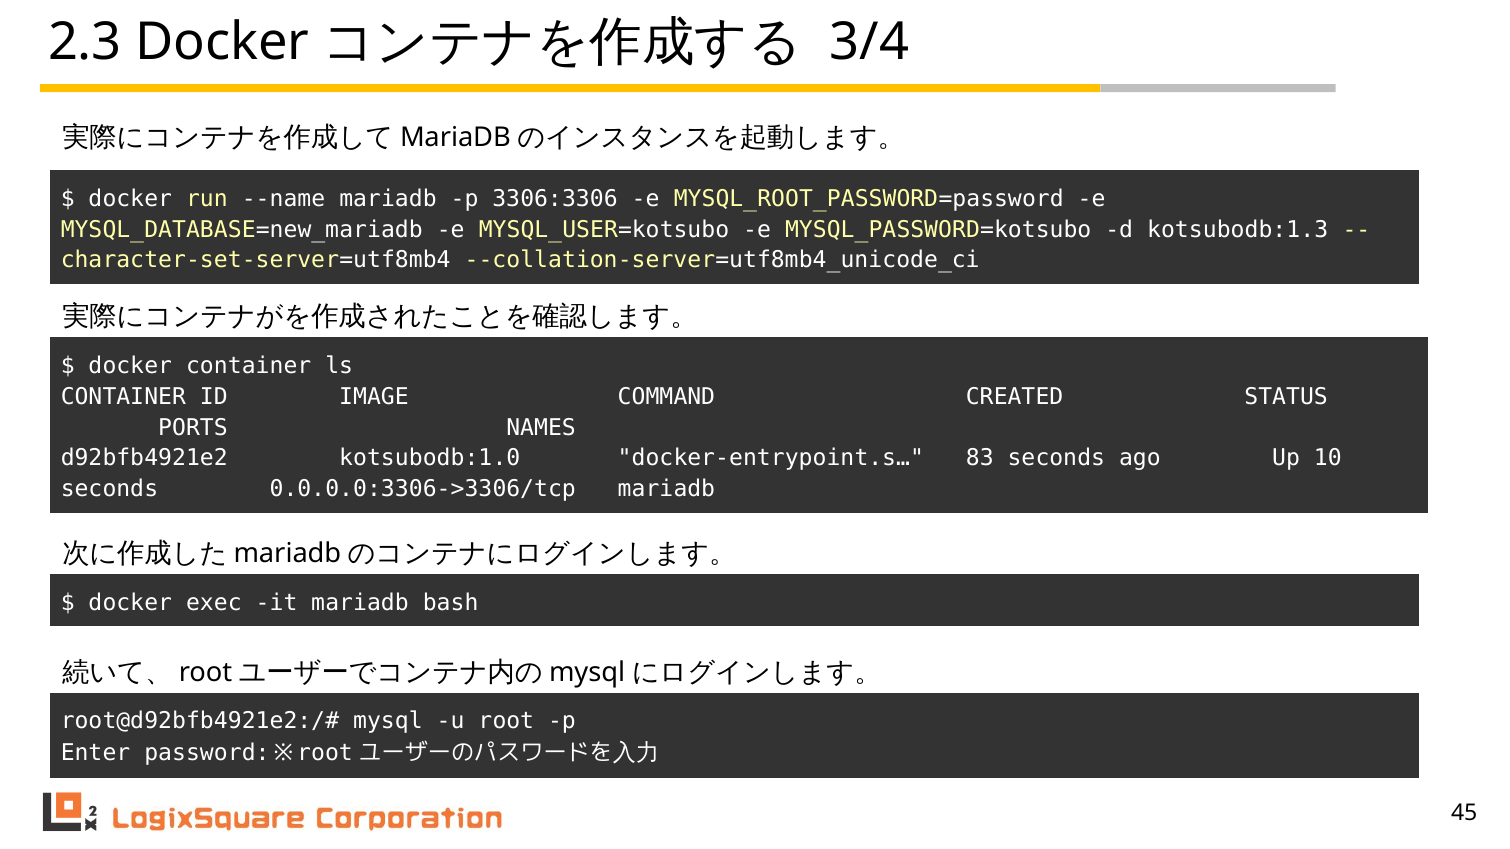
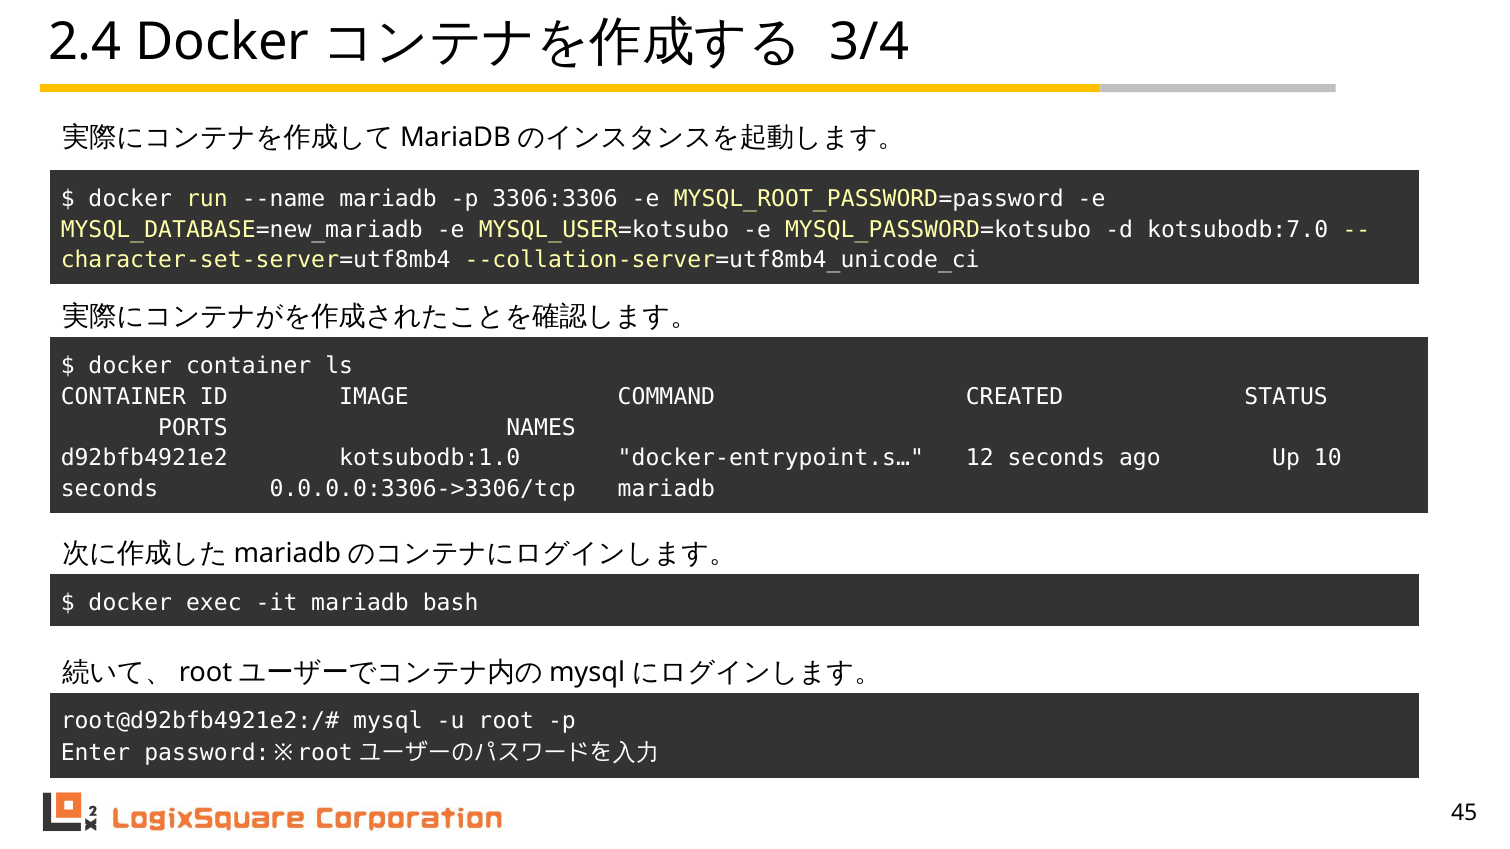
2.3: 2.3 -> 2.4
kotsubodb:1.3: kotsubodb:1.3 -> kotsubodb:7.0
83: 83 -> 12
